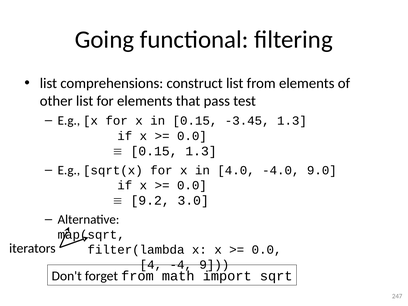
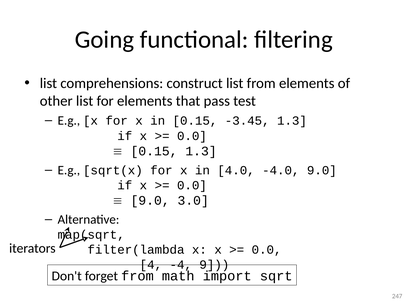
9.2 at (150, 201): 9.2 -> 9.0
